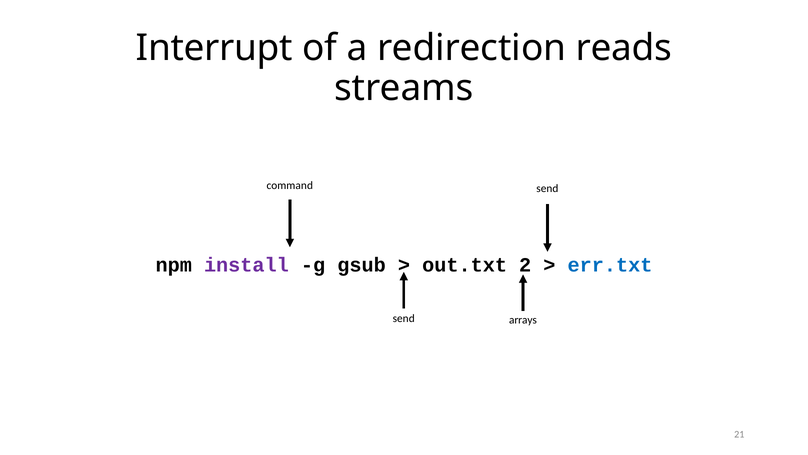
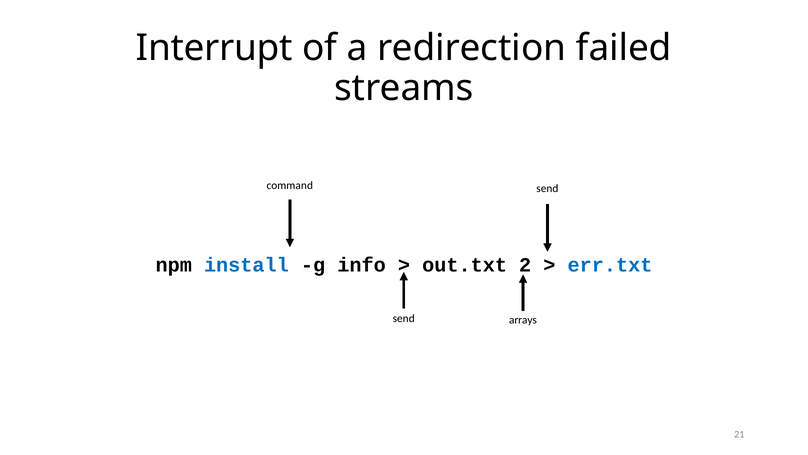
reads: reads -> failed
install colour: purple -> blue
gsub: gsub -> info
